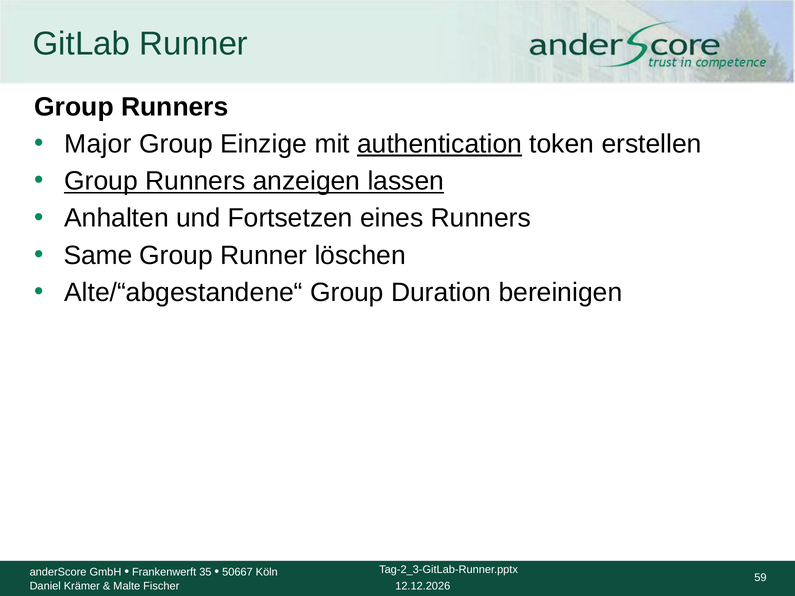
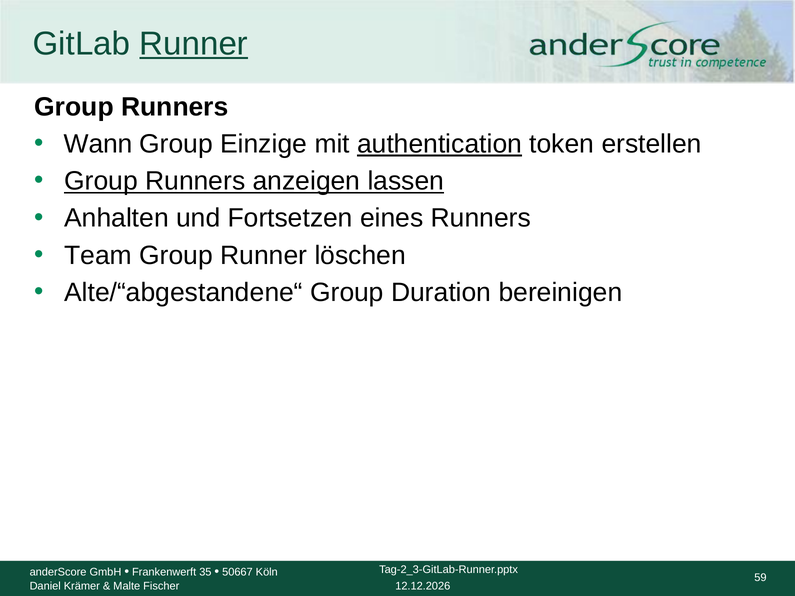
Runner at (194, 44) underline: none -> present
Major: Major -> Wann
Same: Same -> Team
